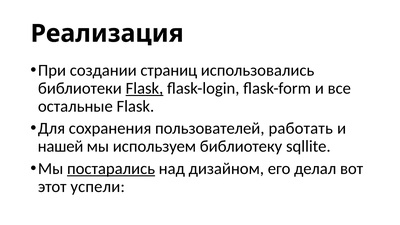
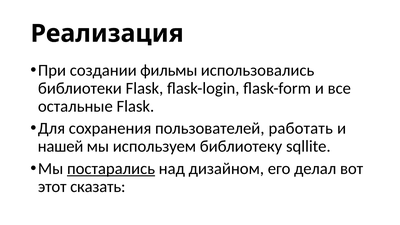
страниц: страниц -> фильмы
Flask at (144, 88) underline: present -> none
успели: успели -> сказать
